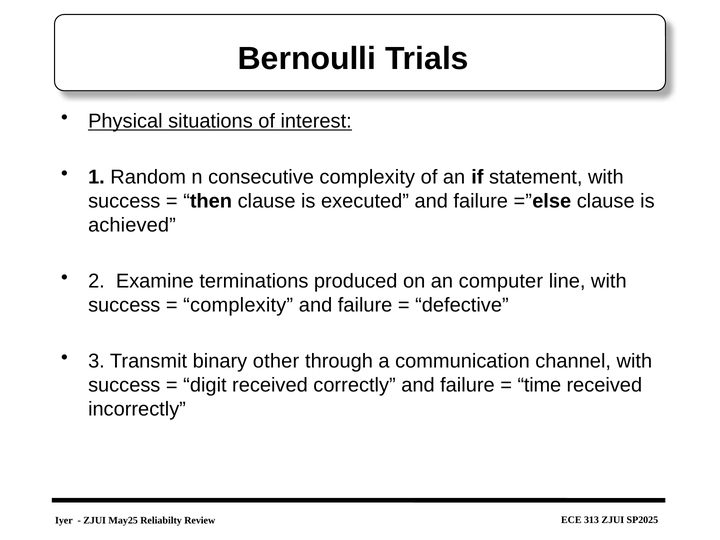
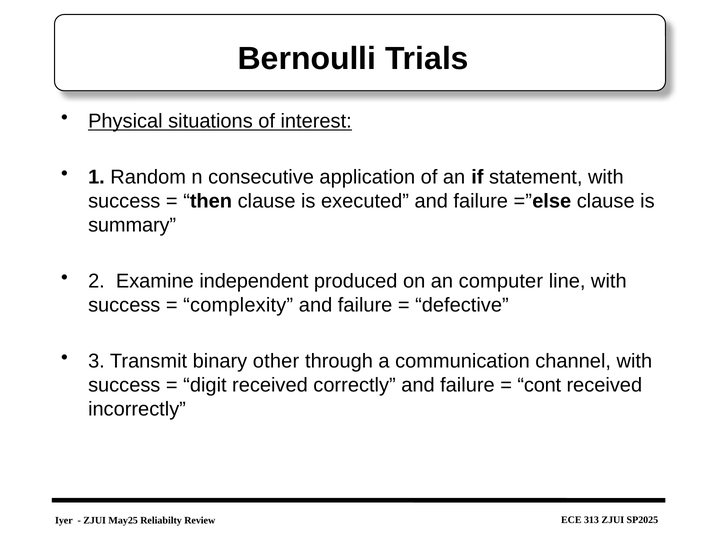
consecutive complexity: complexity -> application
achieved: achieved -> summary
terminations: terminations -> independent
time: time -> cont
